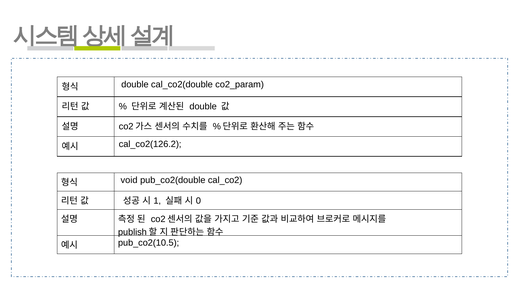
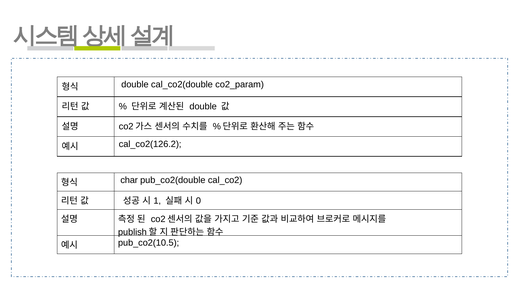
void: void -> char
